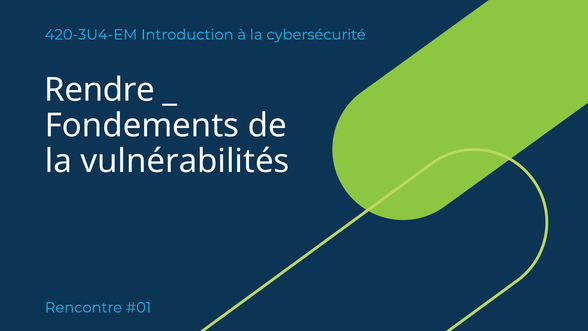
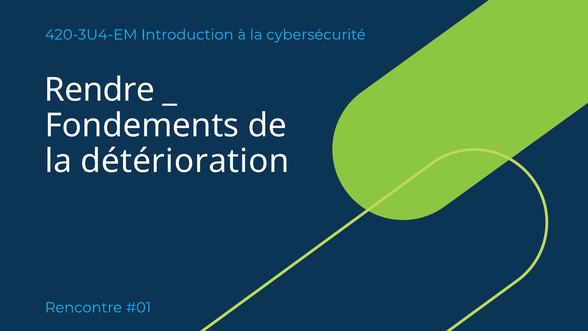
vulnérabilités: vulnérabilités -> détérioration
